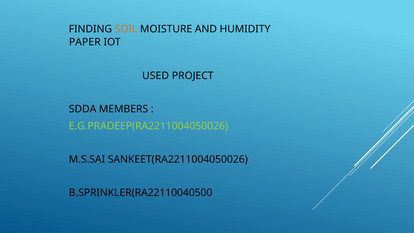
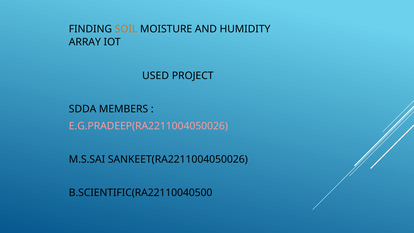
PAPER: PAPER -> ARRAY
E.G.PRADEEP(RA2211004050026 colour: light green -> pink
B.SPRINKLER(RA22110040500: B.SPRINKLER(RA22110040500 -> B.SCIENTIFIC(RA22110040500
